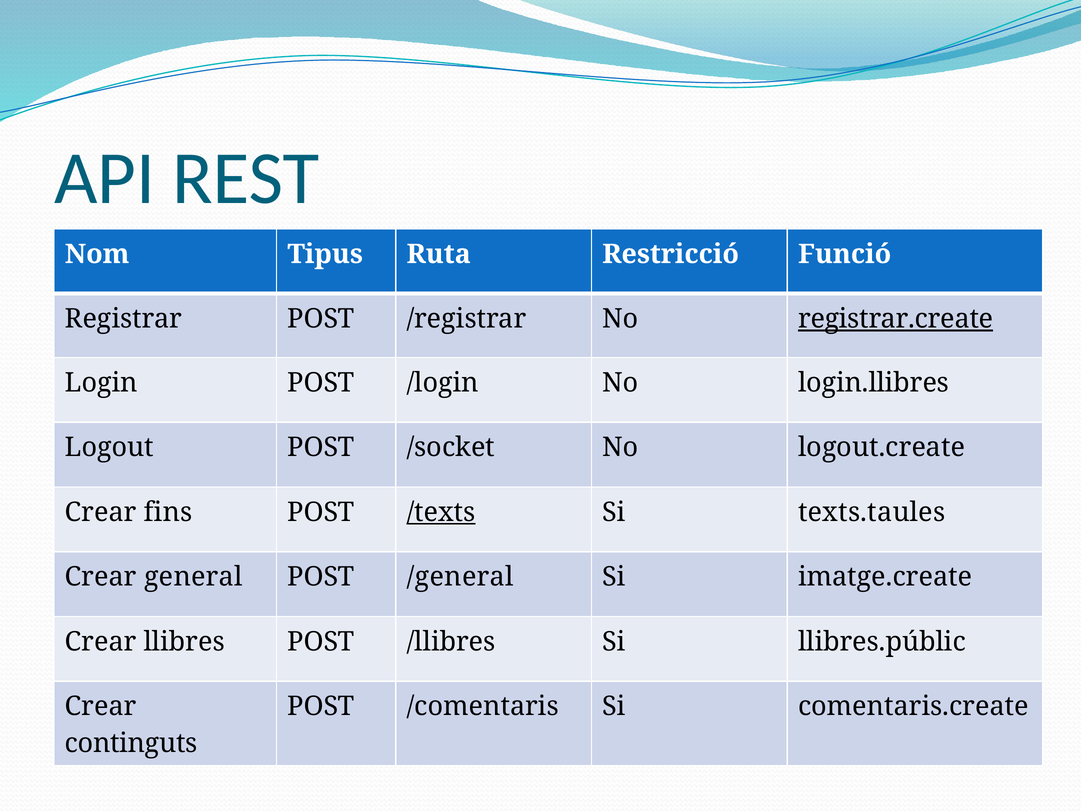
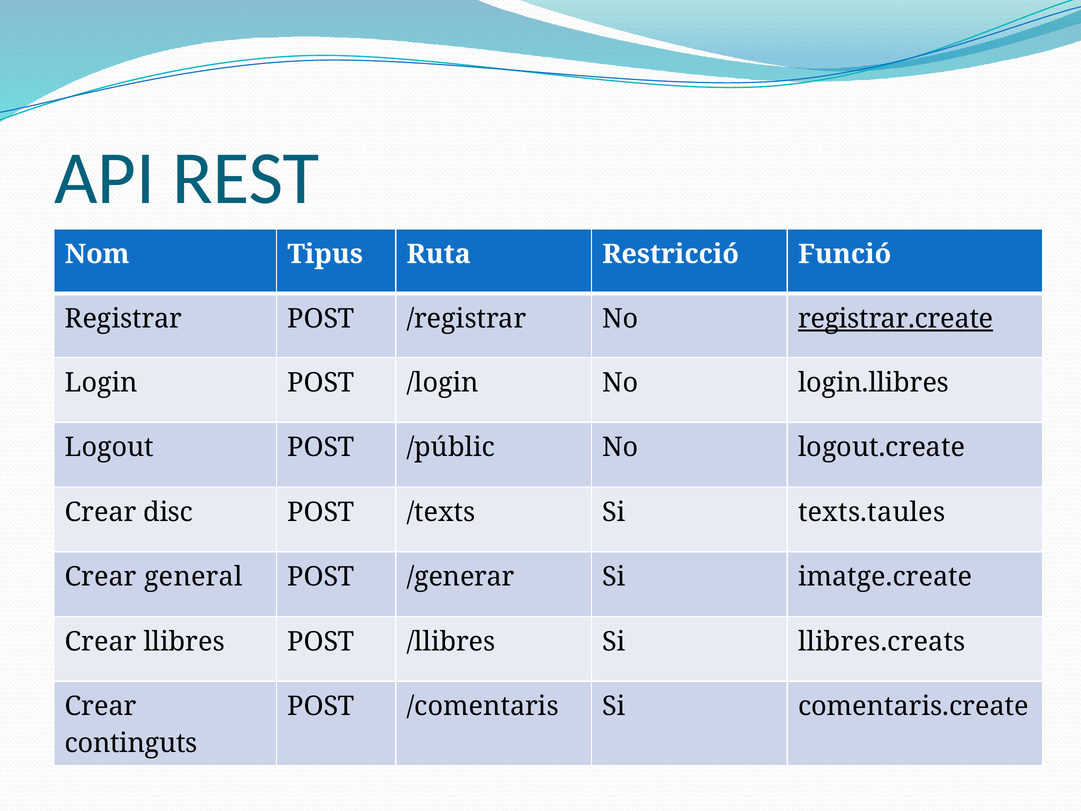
/socket: /socket -> /públic
fins: fins -> disc
/texts underline: present -> none
/general: /general -> /generar
llibres.públic: llibres.públic -> llibres.creats
